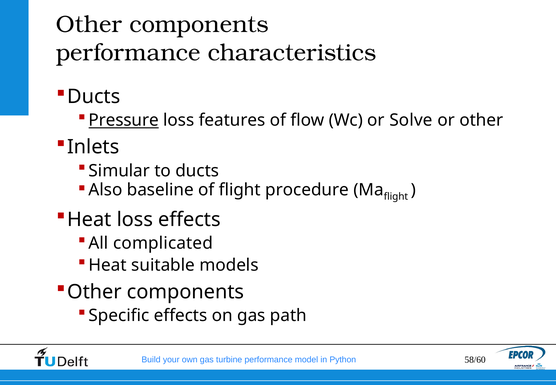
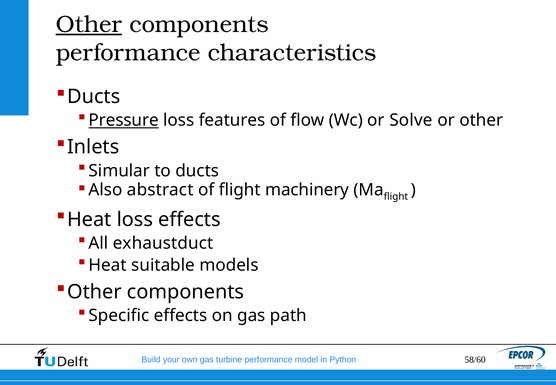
Other at (89, 24) underline: none -> present
baseline: baseline -> abstract
procedure: procedure -> machinery
complicated: complicated -> exhaustduct
